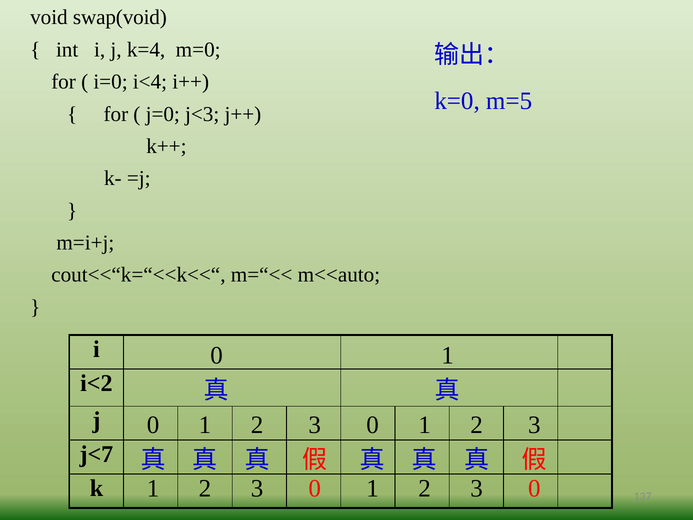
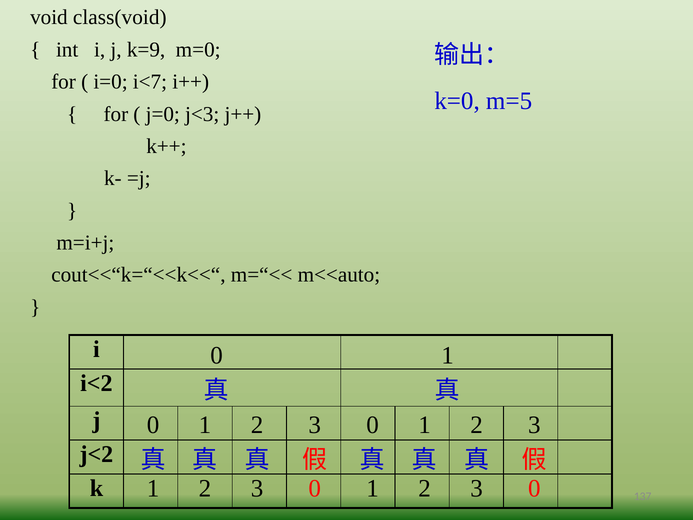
swap(void: swap(void -> class(void
k=4: k=4 -> k=9
i<4: i<4 -> i<7
j<7: j<7 -> j<2
